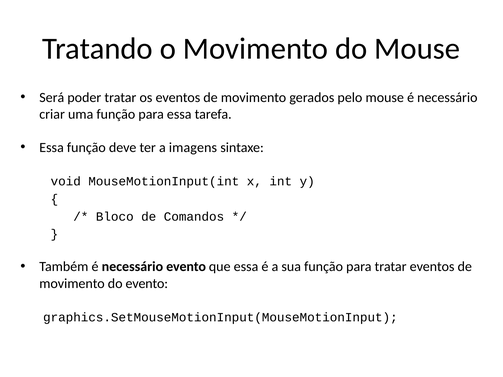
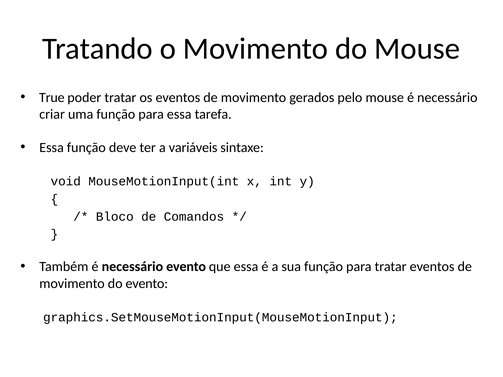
Será: Será -> True
imagens: imagens -> variáveis
